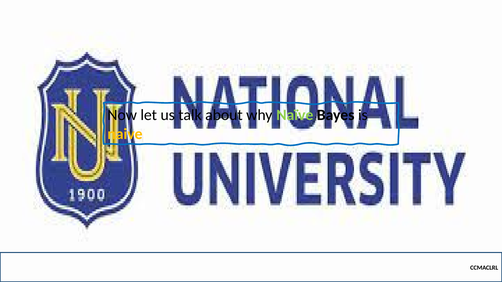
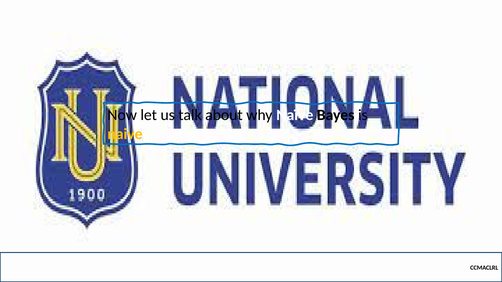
Naïve colour: light green -> white
